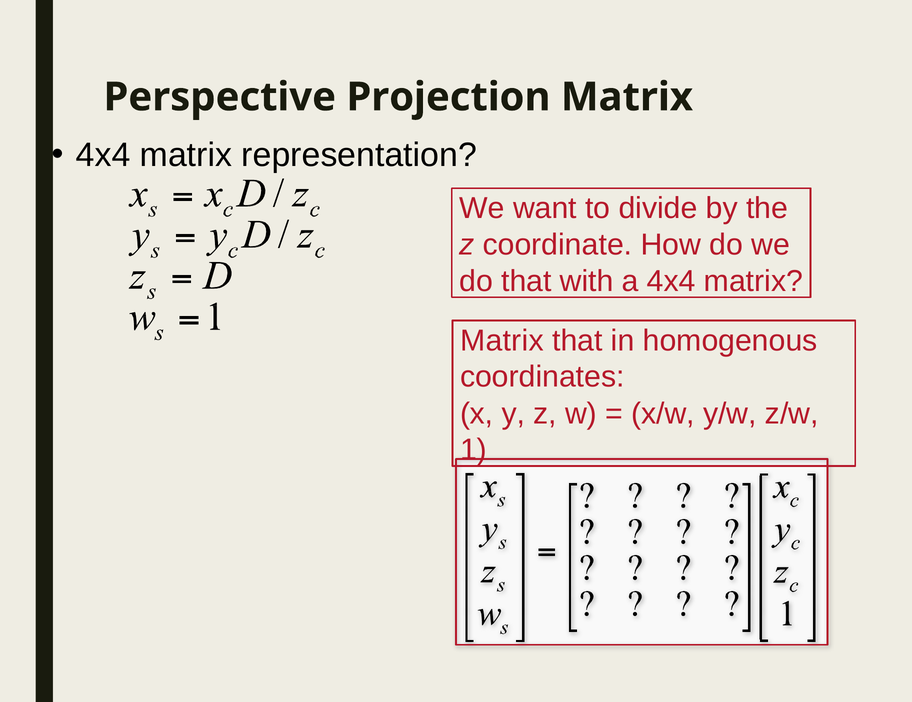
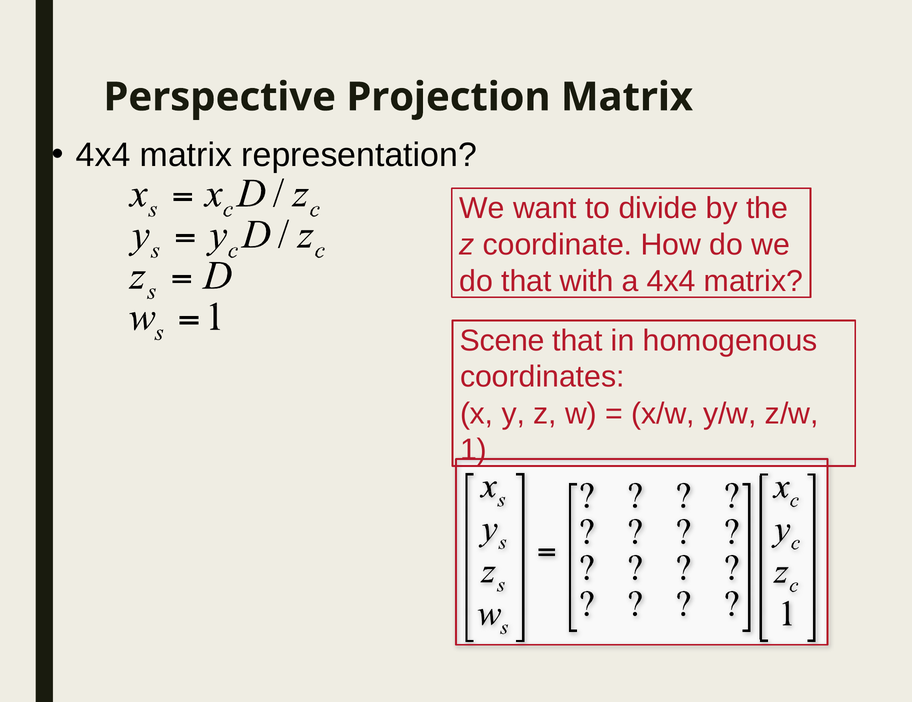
Matrix at (502, 341): Matrix -> Scene
